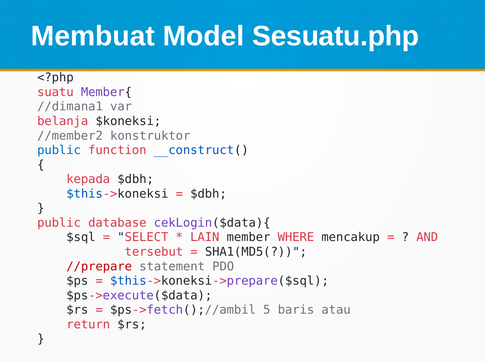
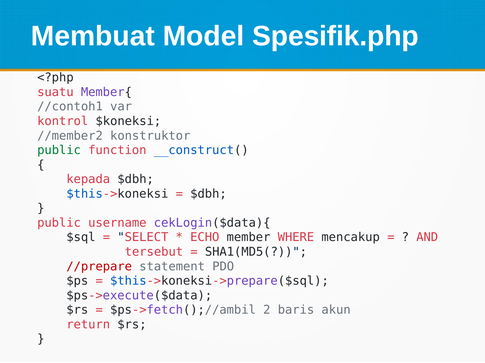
Sesuatu.php: Sesuatu.php -> Spesifik.php
//dimana1: //dimana1 -> //contoh1
belanja: belanja -> kontrol
public at (59, 151) colour: blue -> green
database: database -> username
LAIN: LAIN -> ECHO
5: 5 -> 2
atau: atau -> akun
